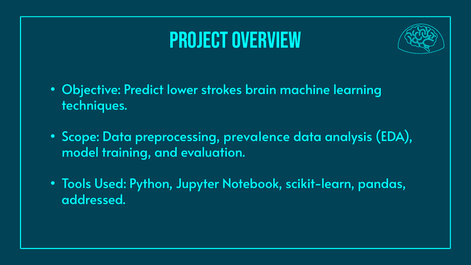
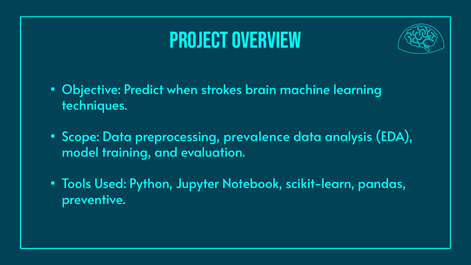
lower: lower -> when
addressed: addressed -> preventive
